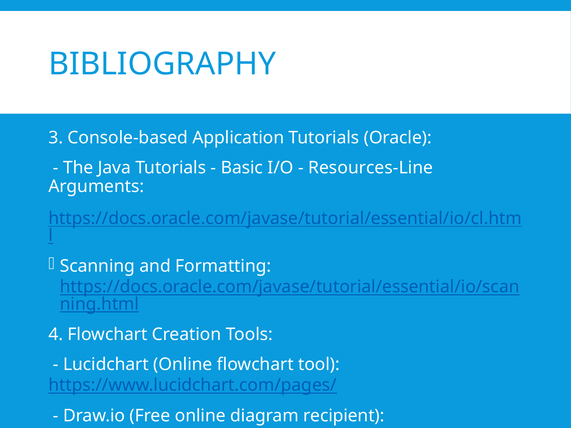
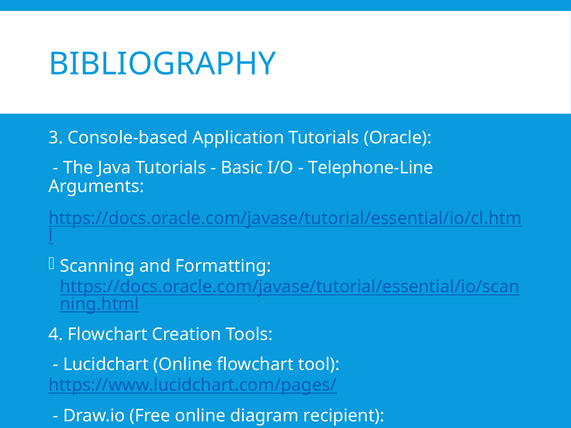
Resources-Line: Resources-Line -> Telephone-Line
